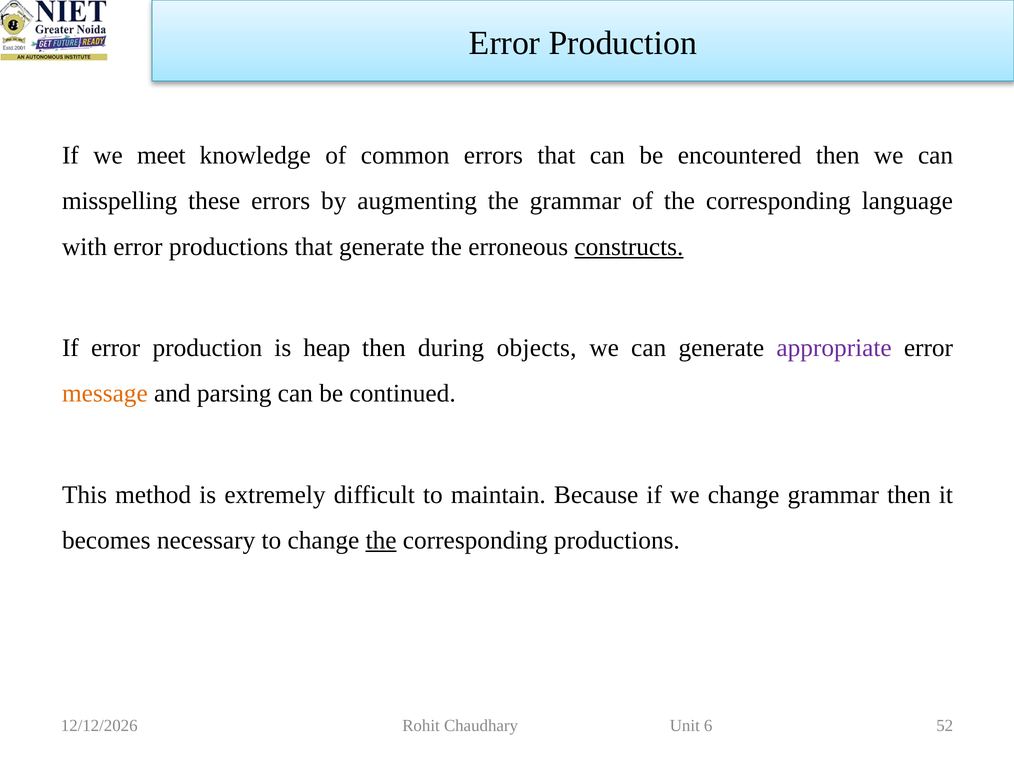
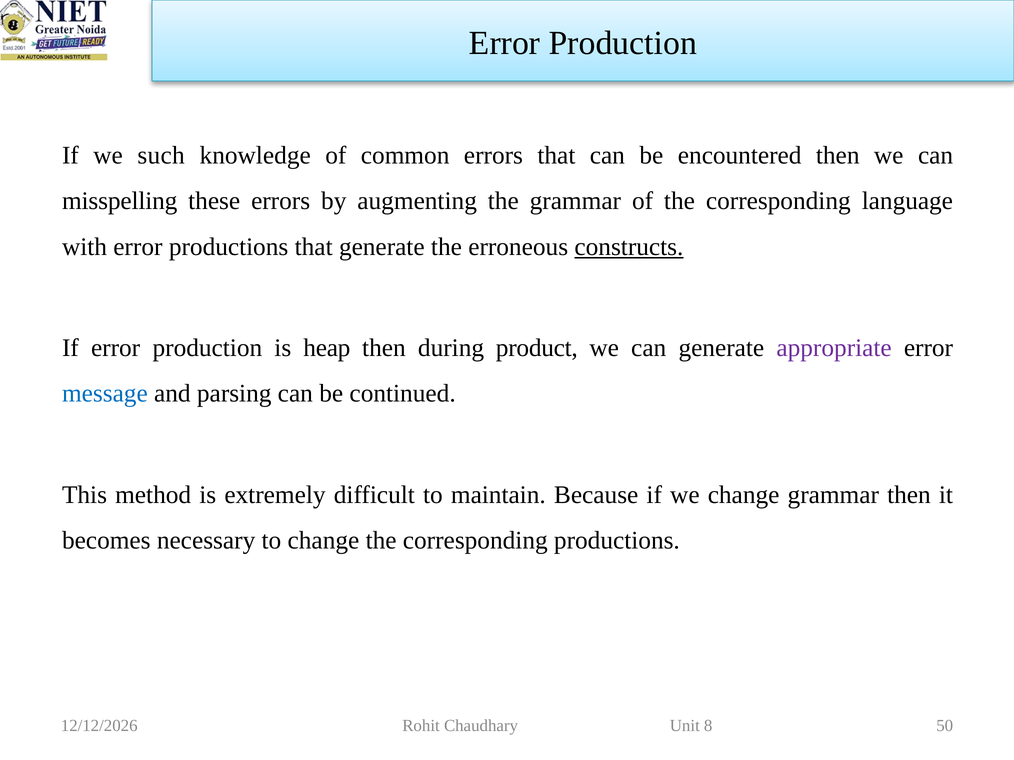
meet: meet -> such
objects: objects -> product
message colour: orange -> blue
the at (381, 541) underline: present -> none
6: 6 -> 8
52: 52 -> 50
